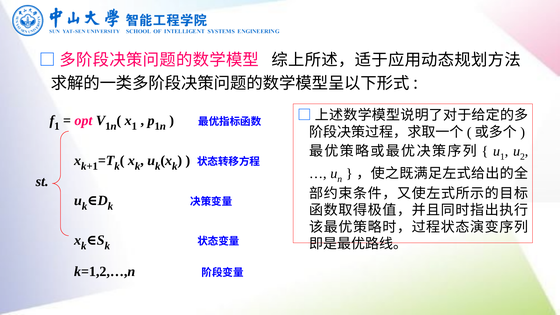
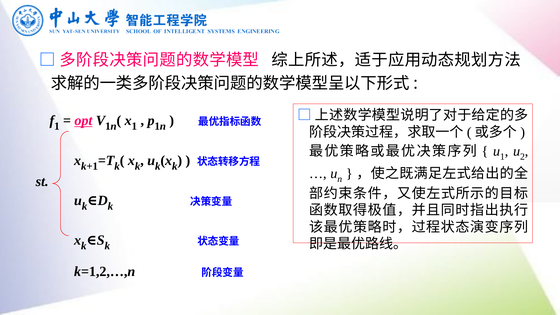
opt underline: none -> present
